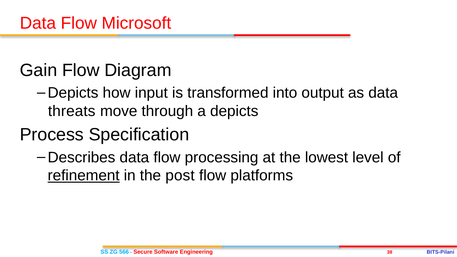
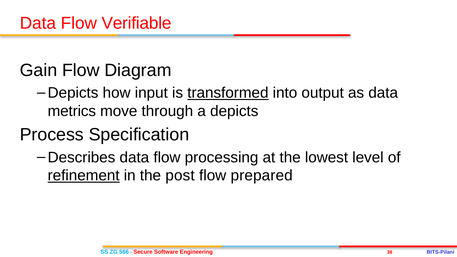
Microsoft: Microsoft -> Verifiable
transformed underline: none -> present
threats: threats -> metrics
platforms: platforms -> prepared
